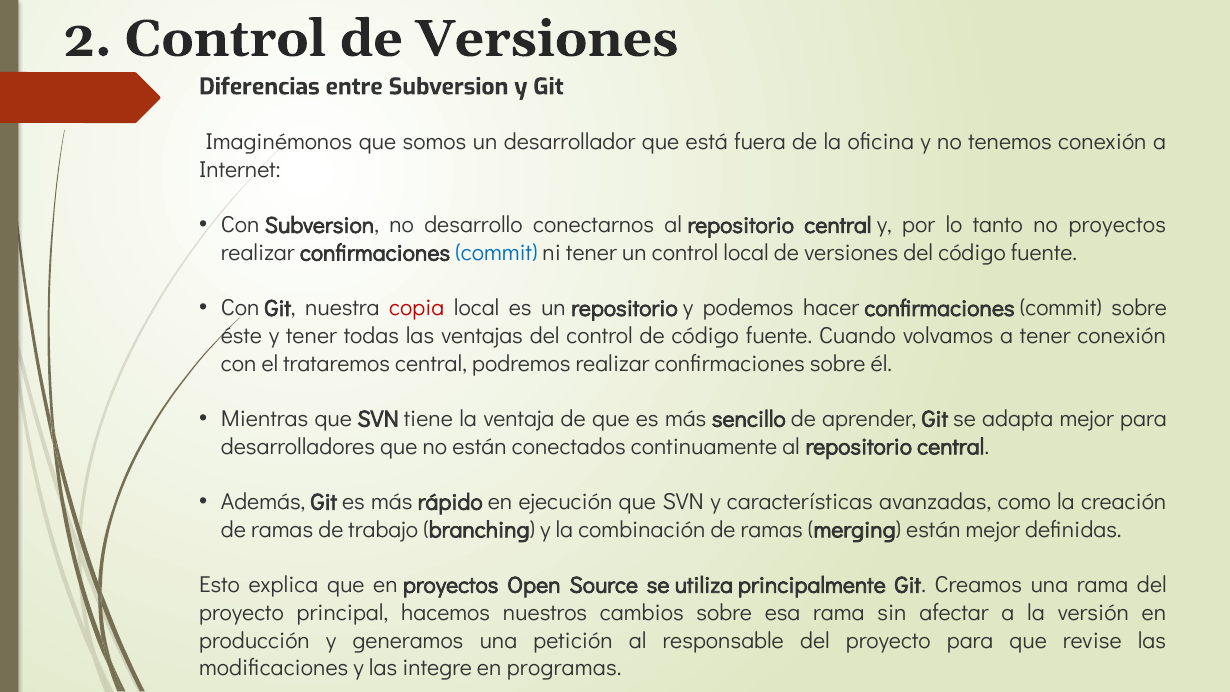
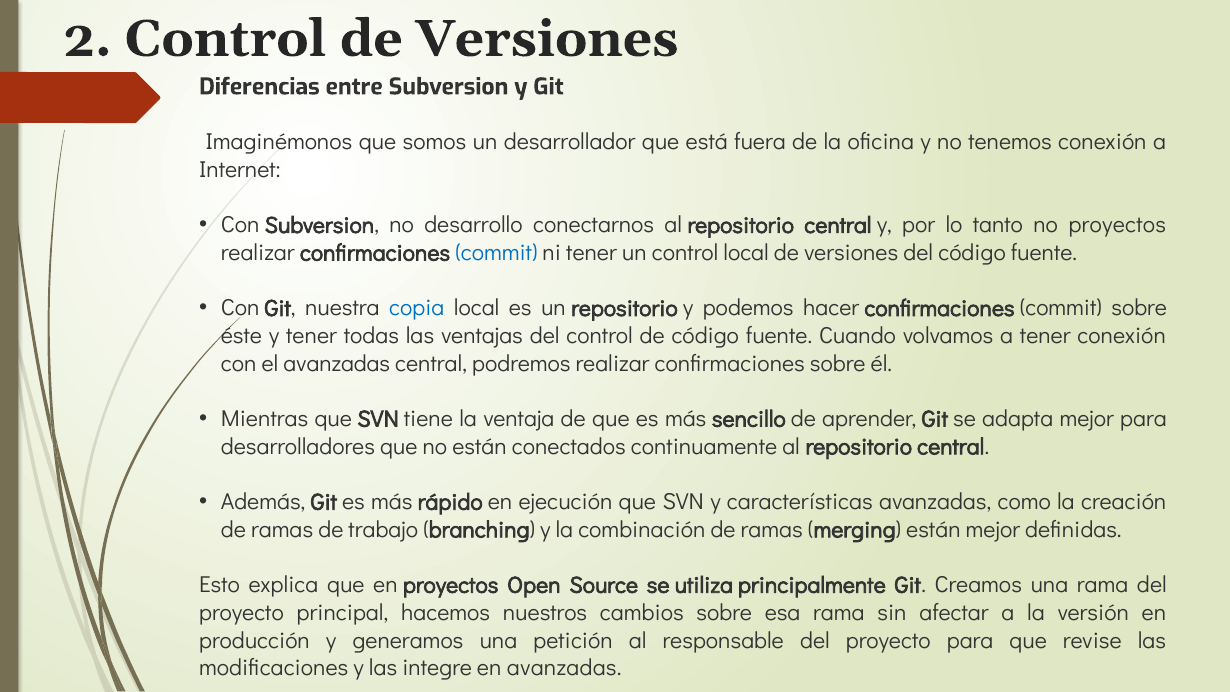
copia colour: red -> blue
el trataremos: trataremos -> avanzadas
en programas: programas -> avanzadas
